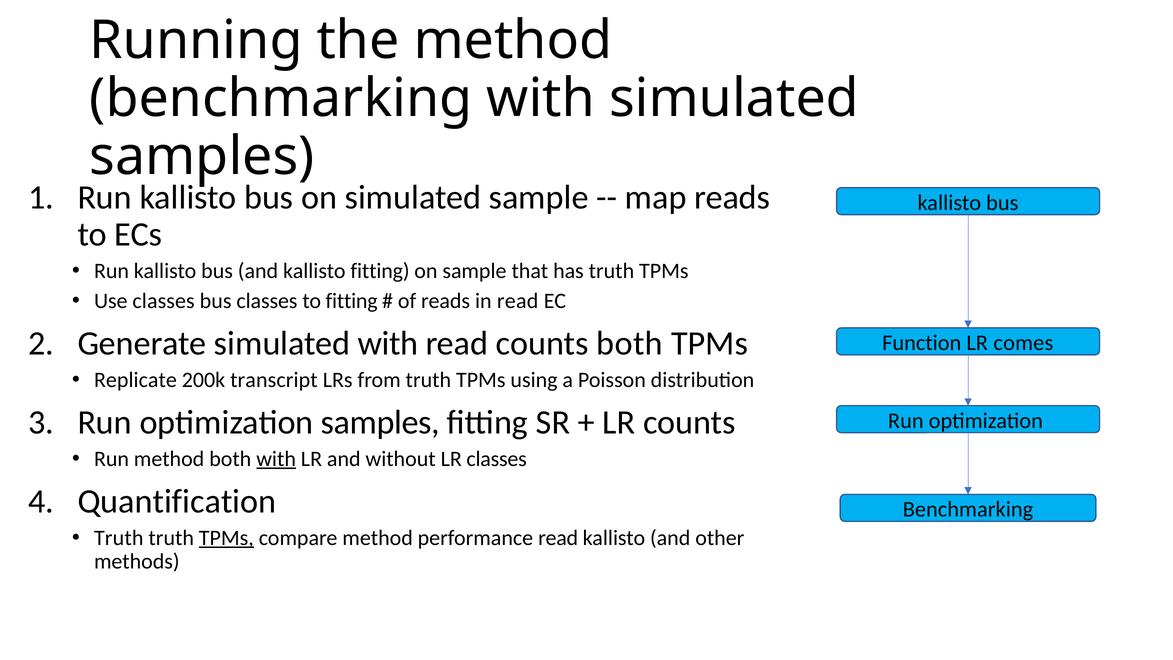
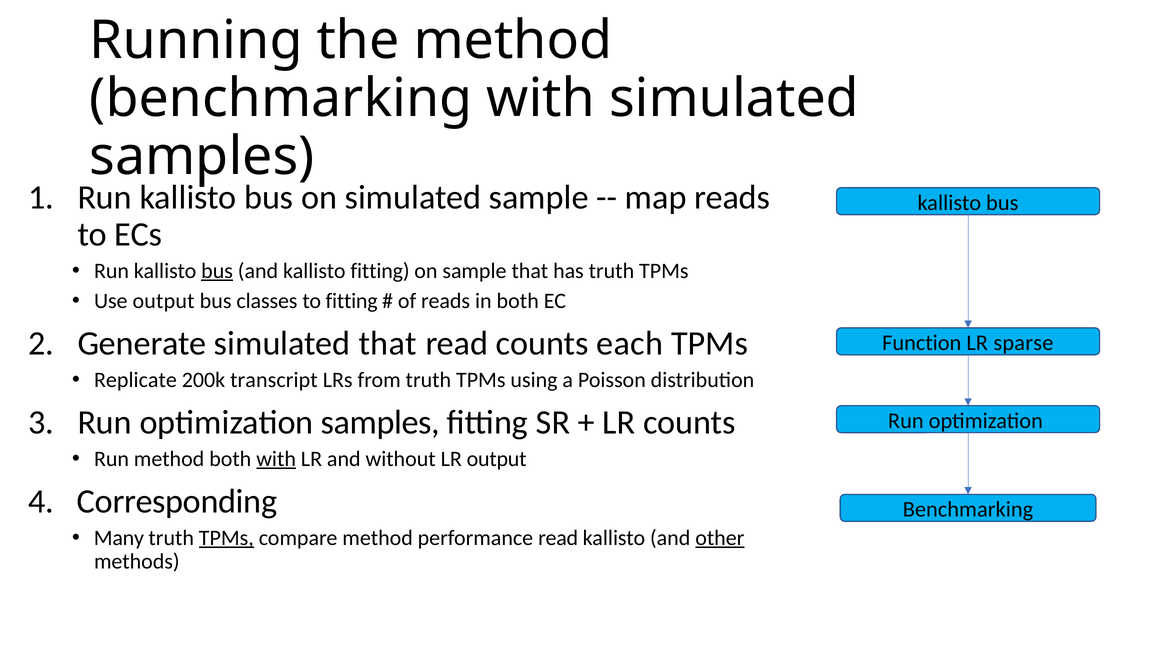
bus at (217, 271) underline: none -> present
Use classes: classes -> output
in read: read -> both
simulated with: with -> that
counts both: both -> each
comes: comes -> sparse
LR classes: classes -> output
Quantification: Quantification -> Corresponding
Truth at (119, 538): Truth -> Many
other underline: none -> present
